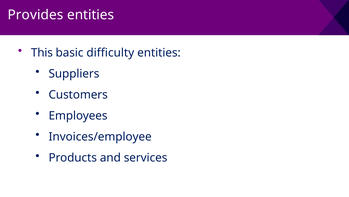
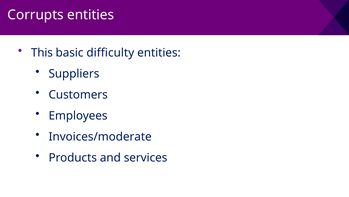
Provides: Provides -> Corrupts
Invoices/employee: Invoices/employee -> Invoices/moderate
